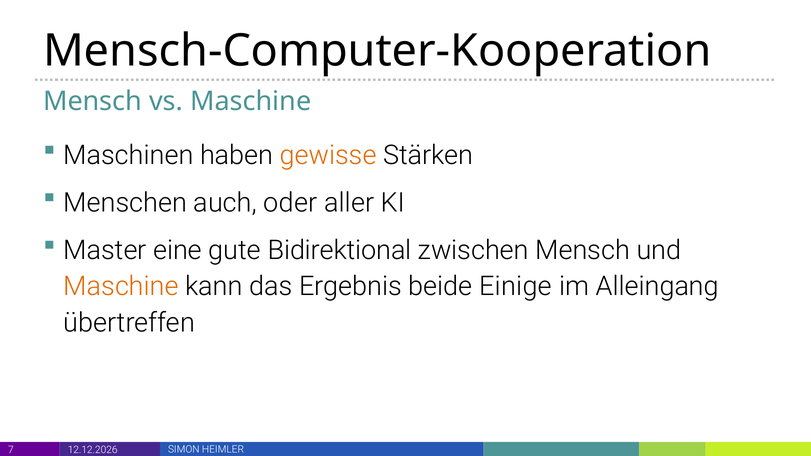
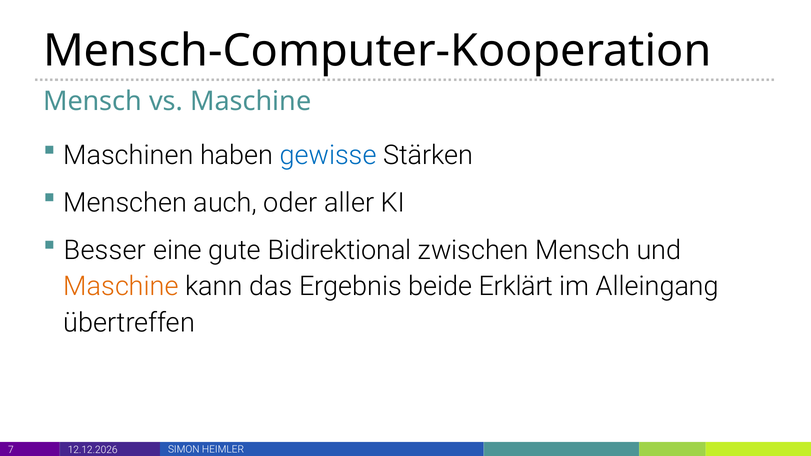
gewisse colour: orange -> blue
Master: Master -> Besser
Einige: Einige -> Erklärt
